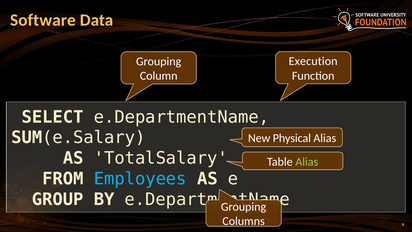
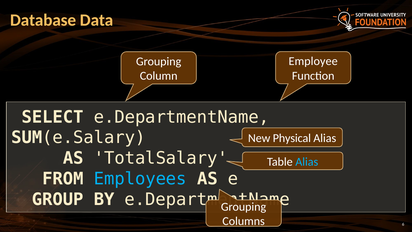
Software: Software -> Database
Execution: Execution -> Employee
Alias at (307, 162) colour: light green -> light blue
